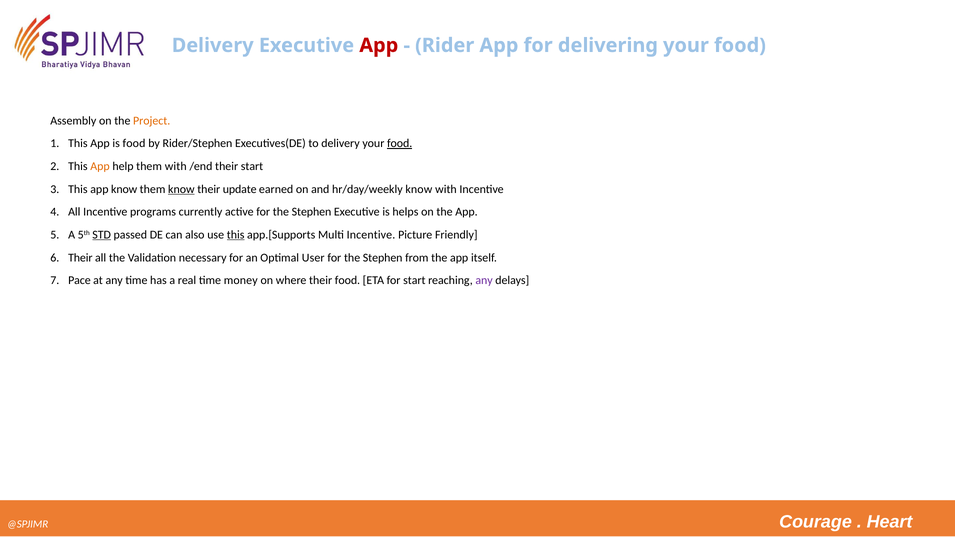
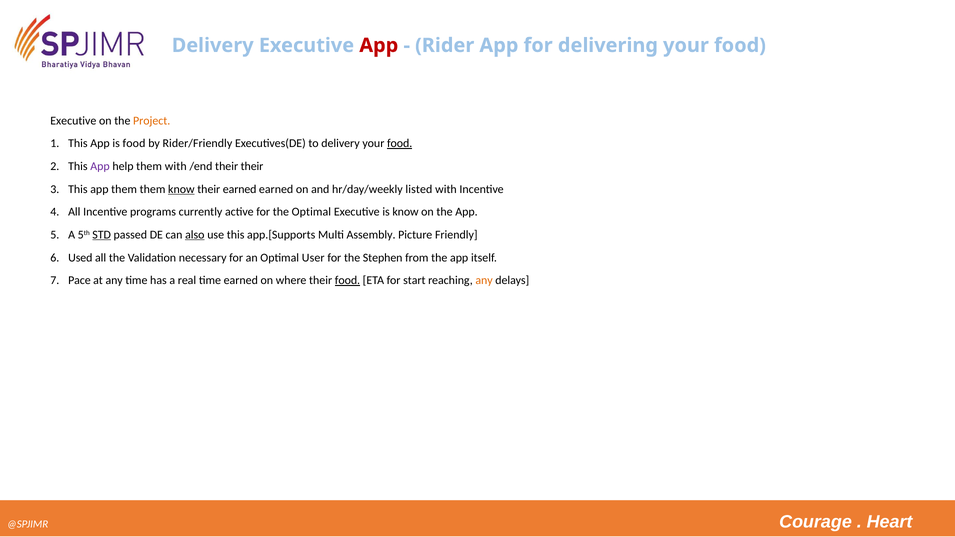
Assembly at (73, 121): Assembly -> Executive
Rider/Stephen: Rider/Stephen -> Rider/Friendly
App at (100, 166) colour: orange -> purple
their start: start -> their
app know: know -> them
their update: update -> earned
hr/day/weekly know: know -> listed
active for the Stephen: Stephen -> Optimal
is helps: helps -> know
also underline: none -> present
this at (236, 235) underline: present -> none
Multi Incentive: Incentive -> Assembly
Their at (80, 258): Their -> Used
time money: money -> earned
food at (347, 281) underline: none -> present
any at (484, 281) colour: purple -> orange
